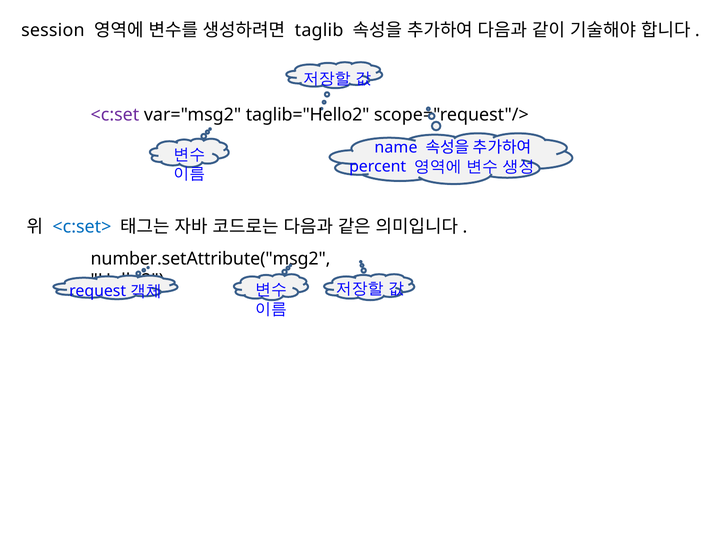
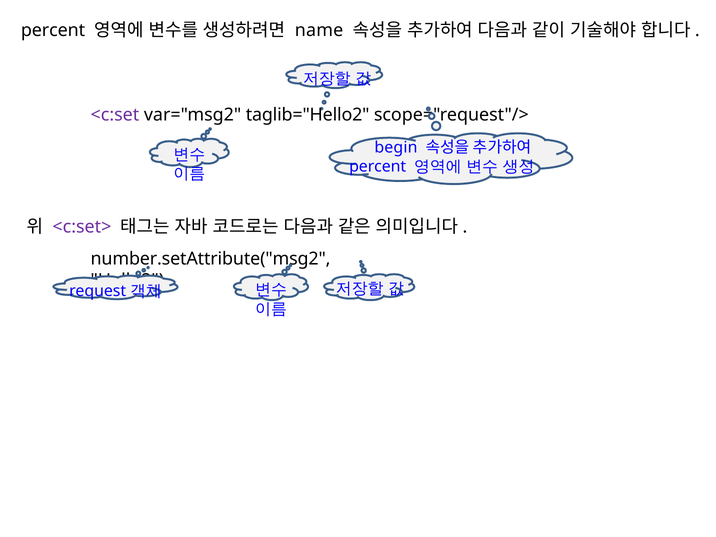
session at (53, 30): session -> percent
taglib: taglib -> name
name: name -> begin
<c:set> colour: blue -> purple
